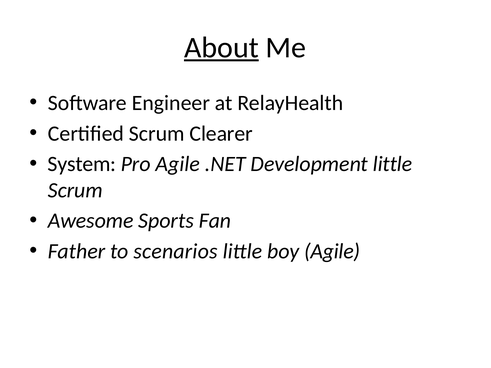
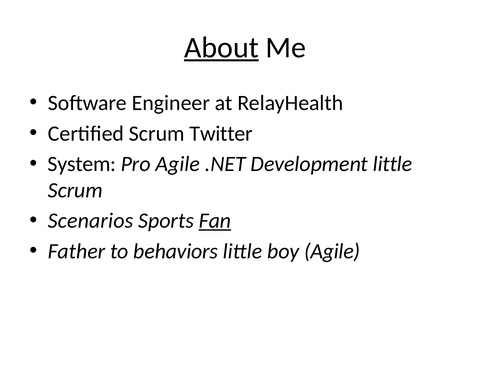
Clearer: Clearer -> Twitter
Awesome: Awesome -> Scenarios
Fan underline: none -> present
scenarios: scenarios -> behaviors
